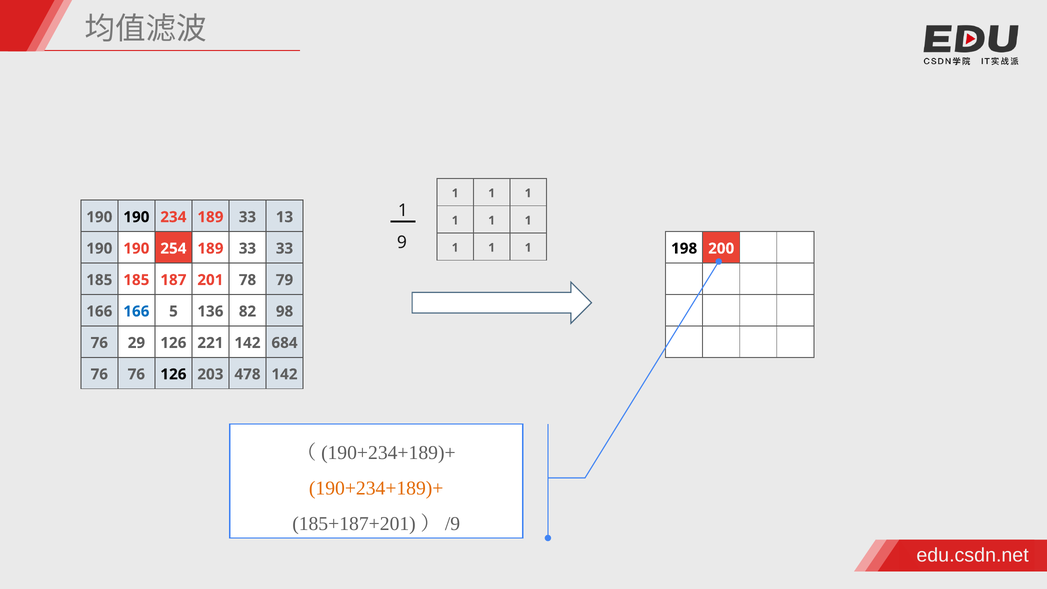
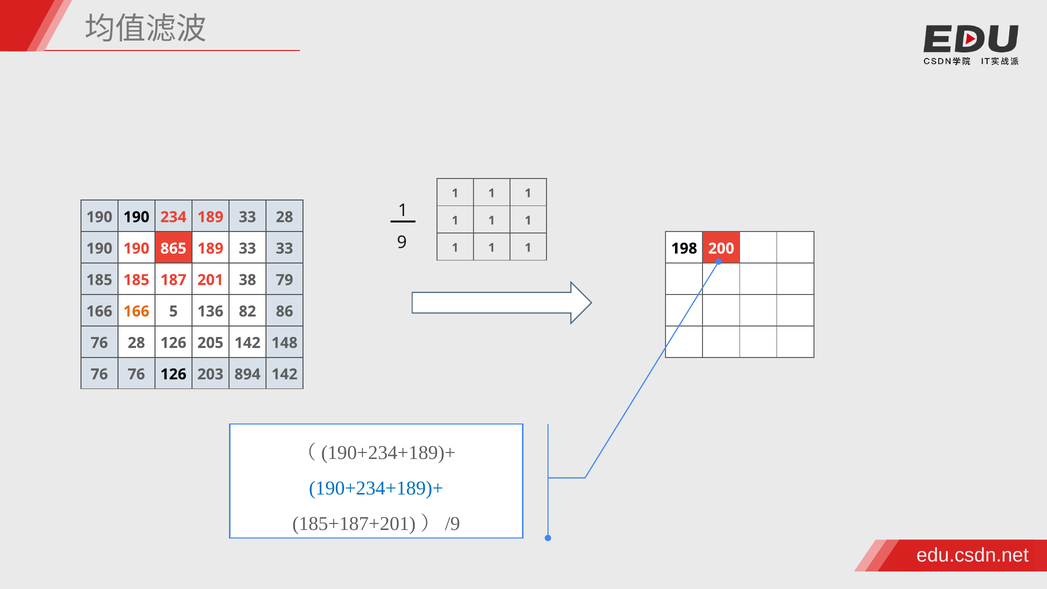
33 13: 13 -> 28
254: 254 -> 865
78: 78 -> 38
166 at (136, 311) colour: blue -> orange
98: 98 -> 86
76 29: 29 -> 28
221: 221 -> 205
684: 684 -> 148
478: 478 -> 894
190+234+189)+ colour: orange -> blue
